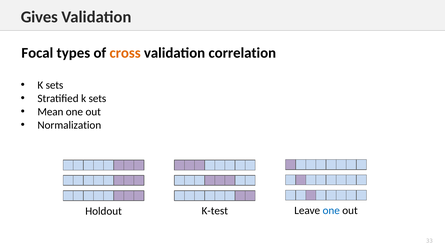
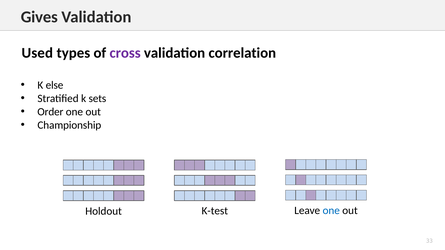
Focal: Focal -> Used
cross colour: orange -> purple
sets at (55, 85): sets -> else
Mean: Mean -> Order
Normalization: Normalization -> Championship
